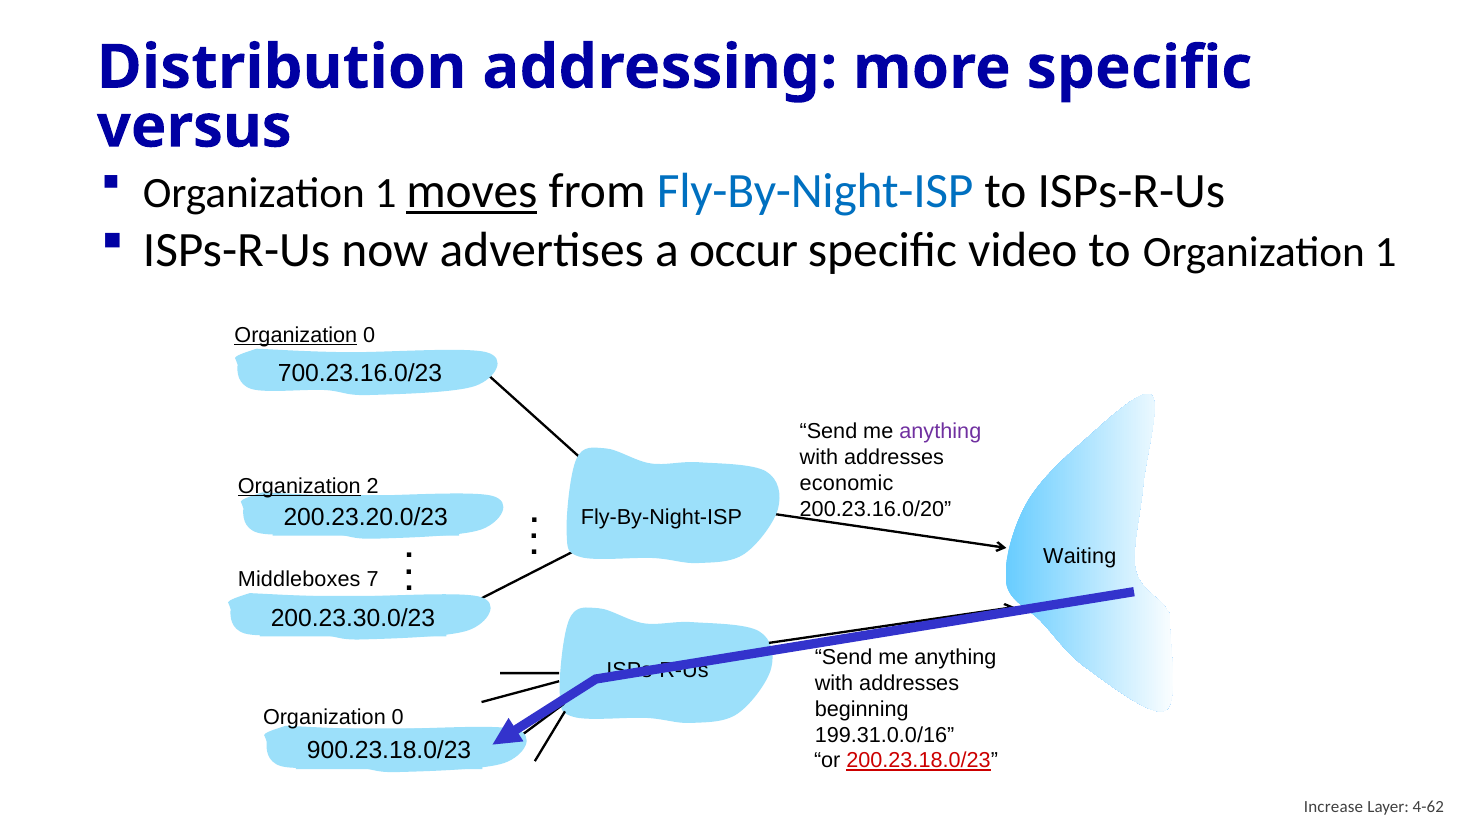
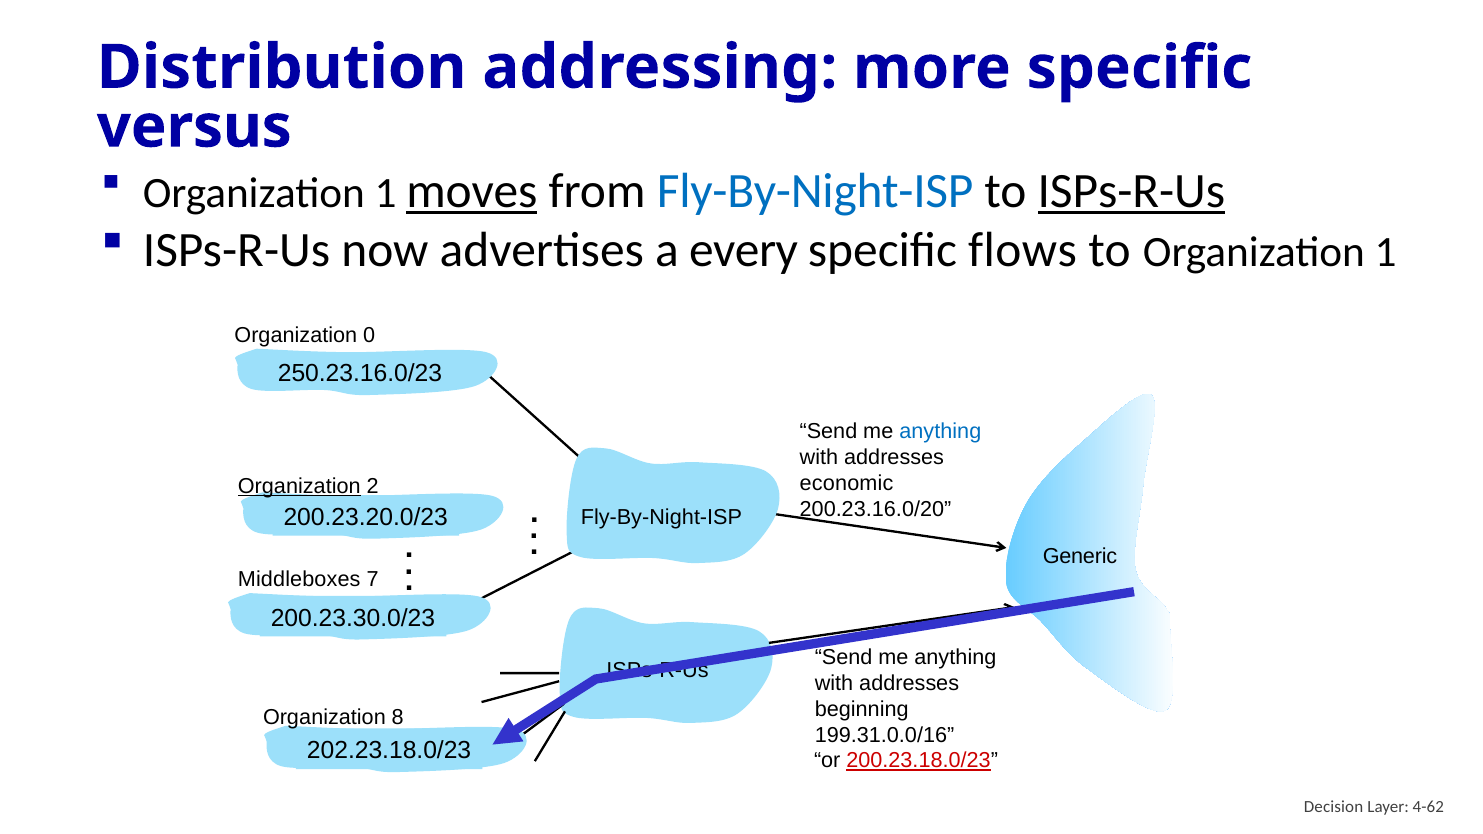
ISPs-R-Us at (1131, 191) underline: none -> present
occur: occur -> every
video: video -> flows
Organization at (296, 335) underline: present -> none
700.23.16.0/23: 700.23.16.0/23 -> 250.23.16.0/23
anything at (940, 432) colour: purple -> blue
Waiting: Waiting -> Generic
0 at (398, 718): 0 -> 8
900.23.18.0/23: 900.23.18.0/23 -> 202.23.18.0/23
Increase: Increase -> Decision
